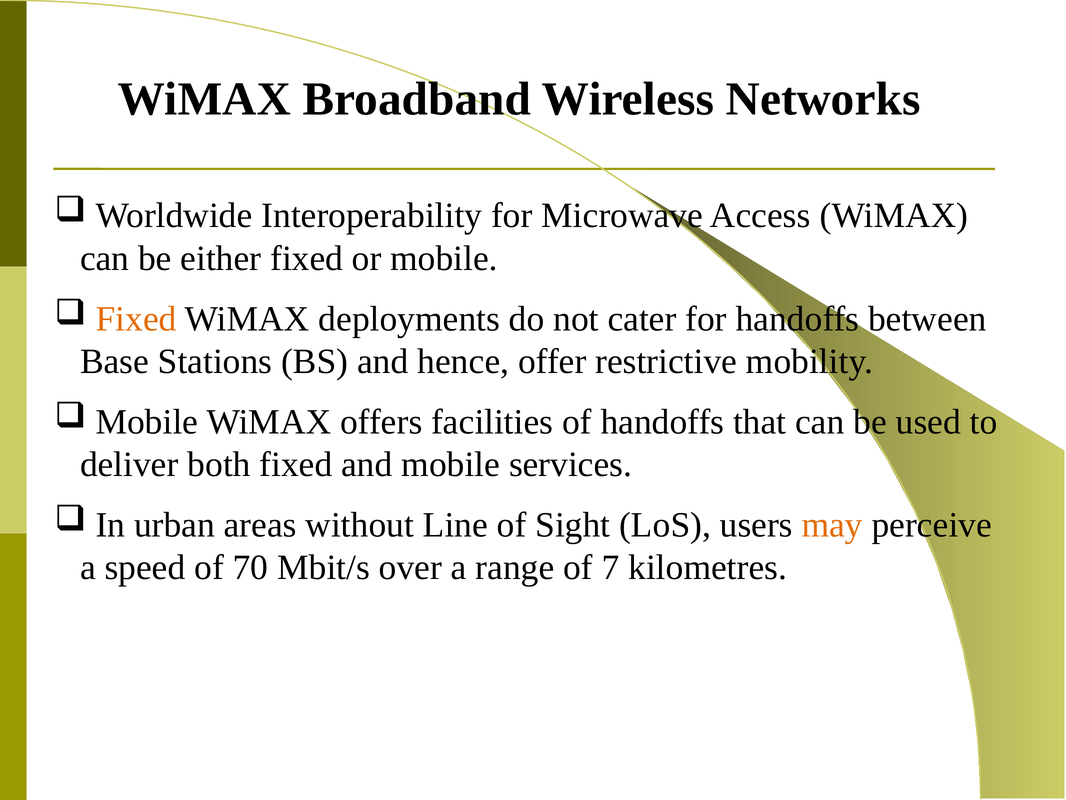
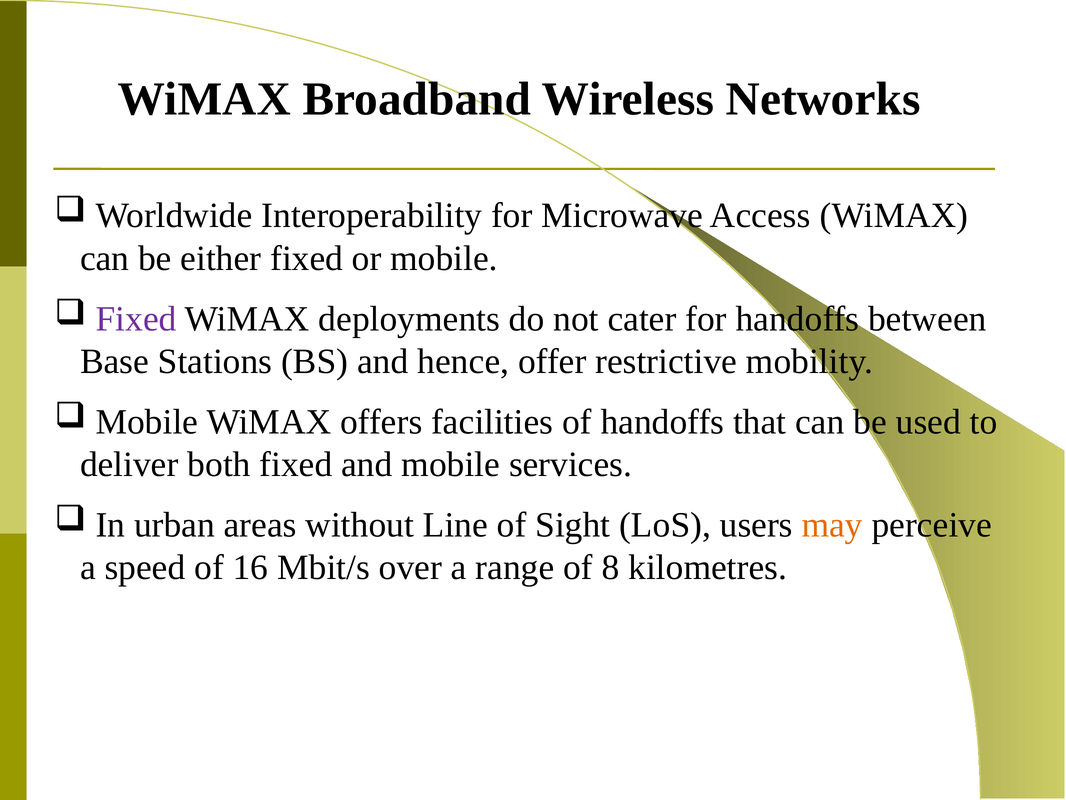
Fixed at (136, 319) colour: orange -> purple
70: 70 -> 16
7: 7 -> 8
